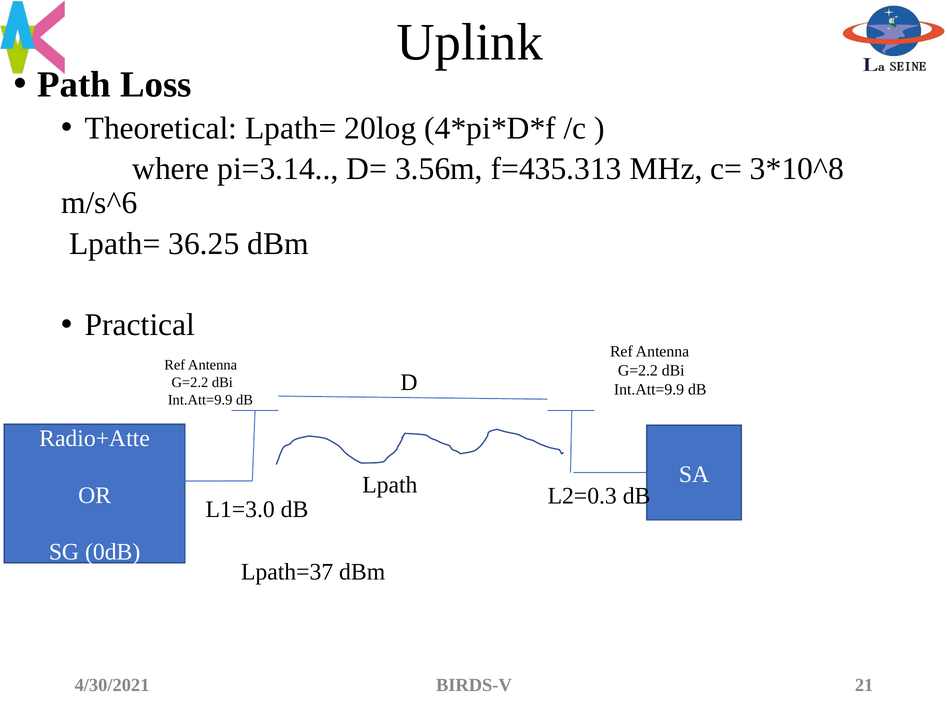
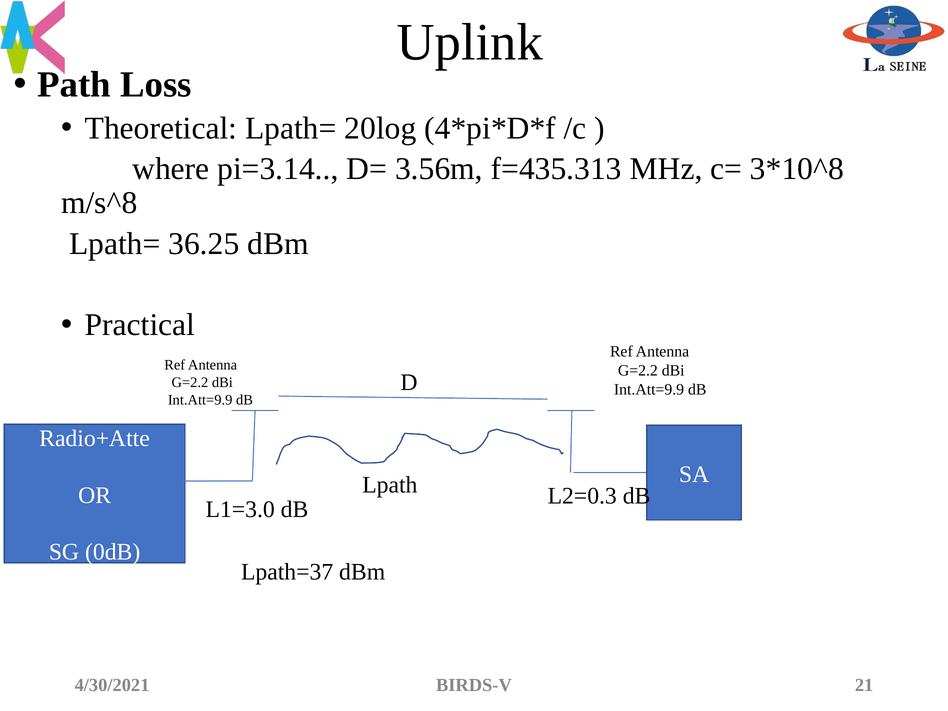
m/s^6: m/s^6 -> m/s^8
